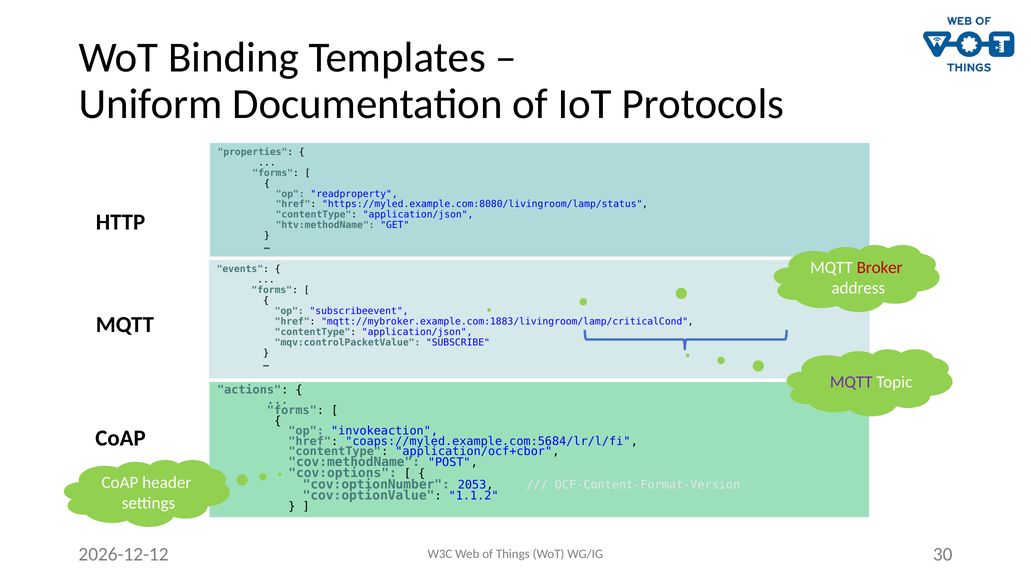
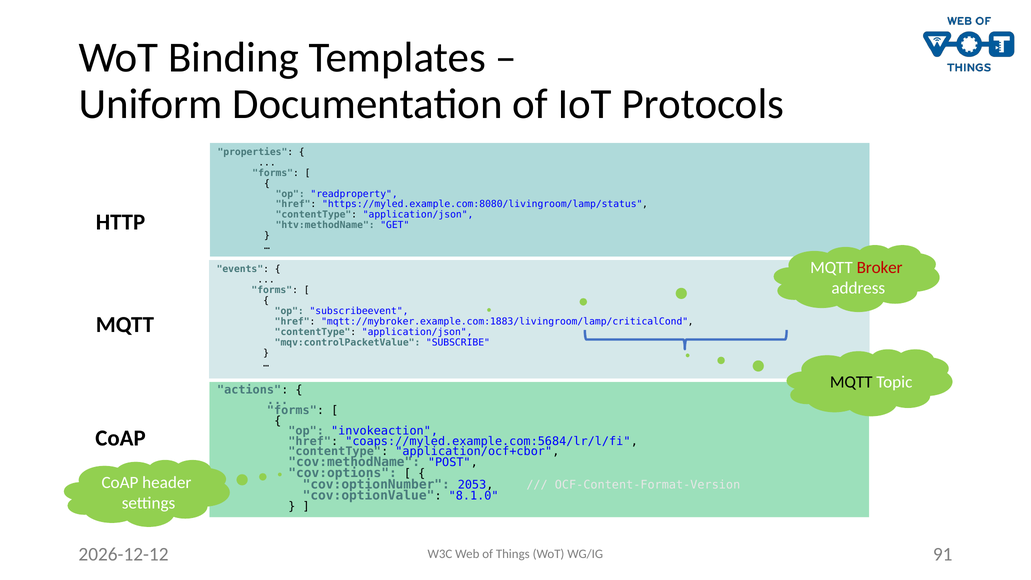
MQTT at (851, 382) colour: purple -> black
1.1.2: 1.1.2 -> 8.1.0
30: 30 -> 91
